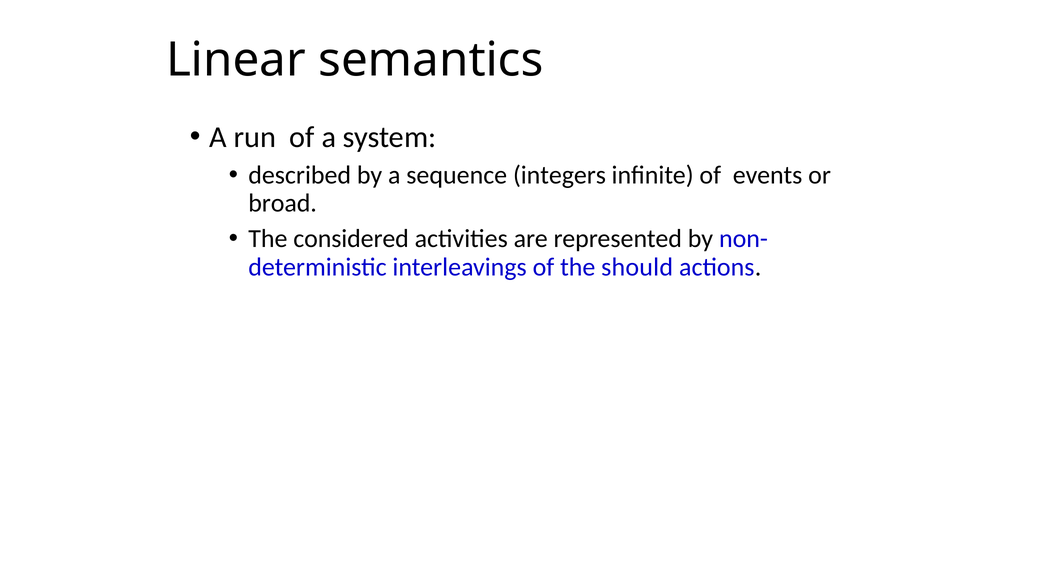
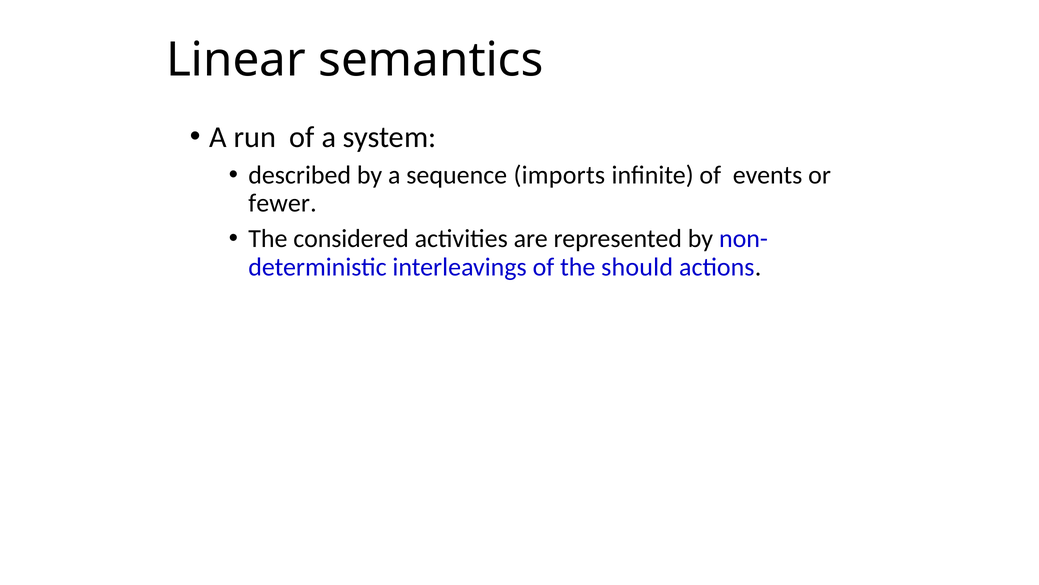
integers: integers -> imports
broad: broad -> fewer
